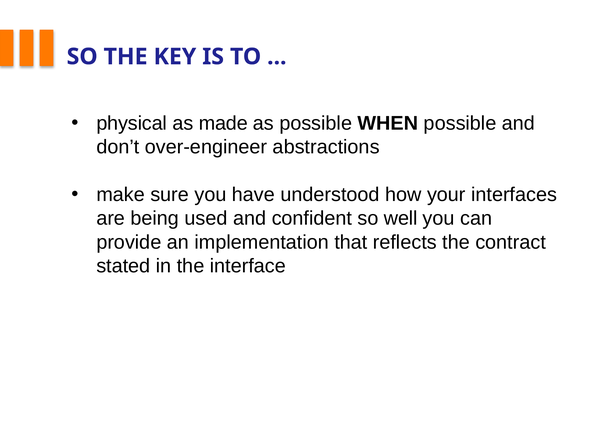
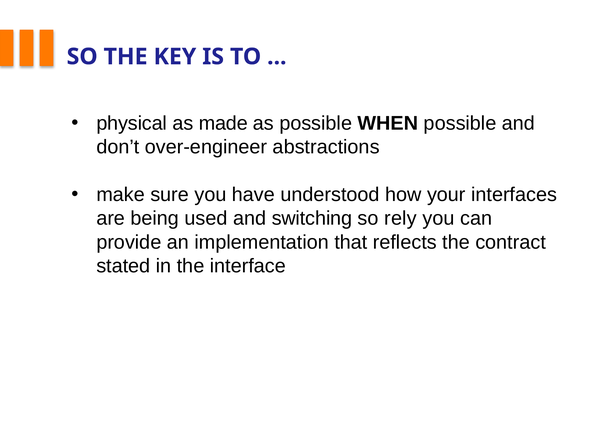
confident: confident -> switching
well: well -> rely
